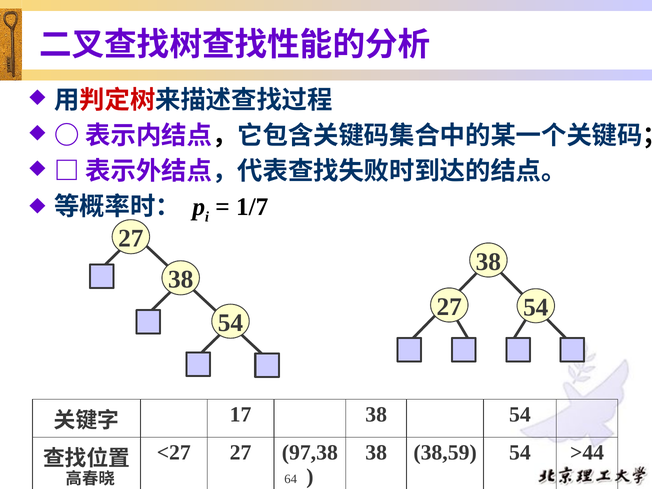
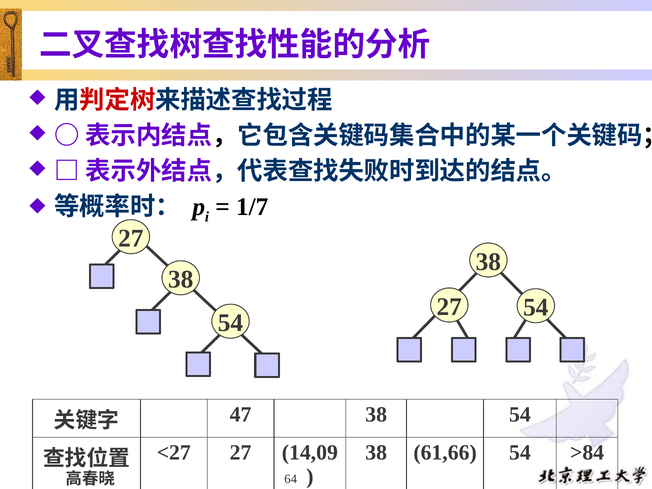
17: 17 -> 47
38,59: 38,59 -> 61,66
>44: >44 -> >84
97,38: 97,38 -> 14,09
